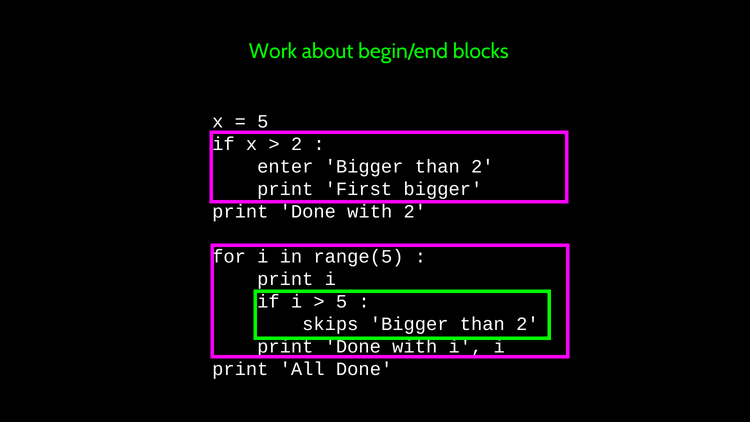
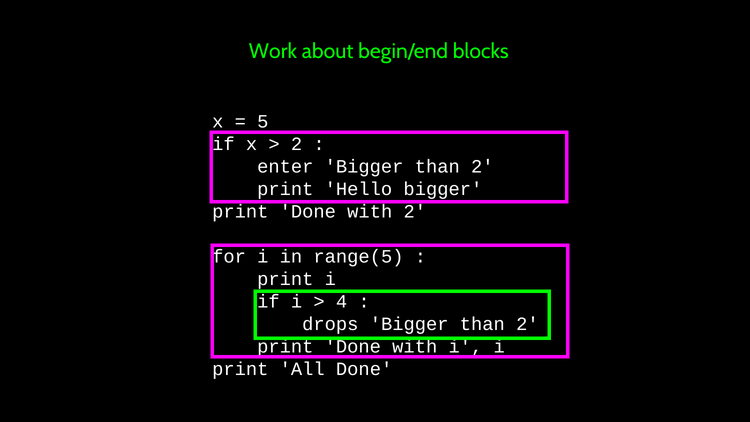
First: First -> Hello
5 at (342, 302): 5 -> 4
skips: skips -> drops
